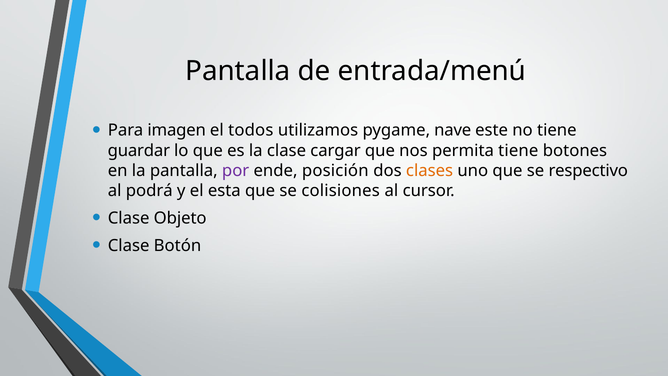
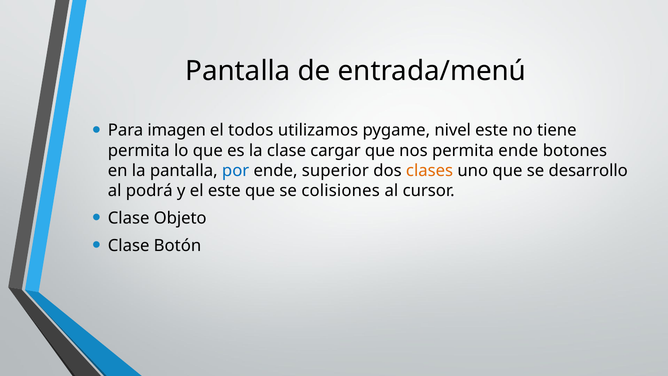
nave: nave -> nivel
guardar at (139, 150): guardar -> permita
permita tiene: tiene -> ende
por colour: purple -> blue
posición: posición -> superior
respectivo: respectivo -> desarrollo
el esta: esta -> este
